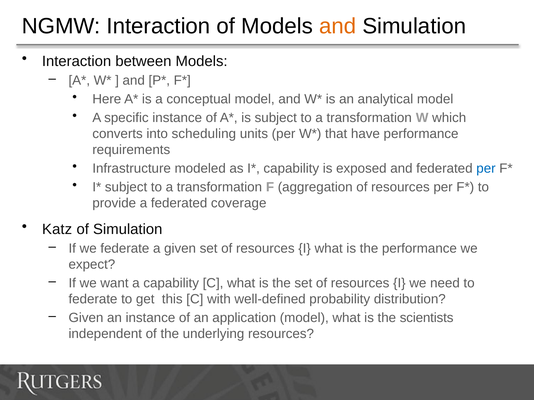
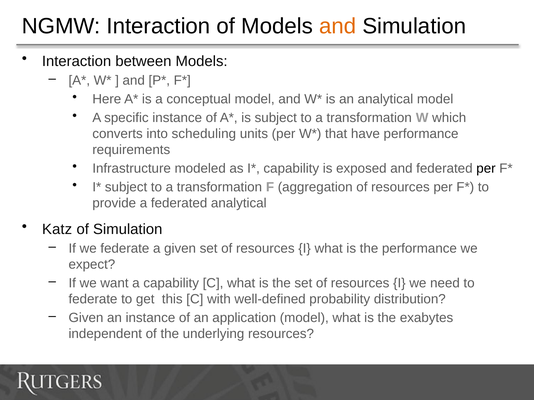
per at (486, 169) colour: blue -> black
federated coverage: coverage -> analytical
scientists: scientists -> exabytes
